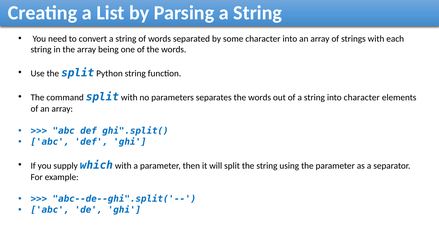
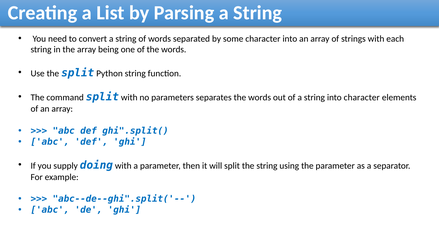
which: which -> doing
